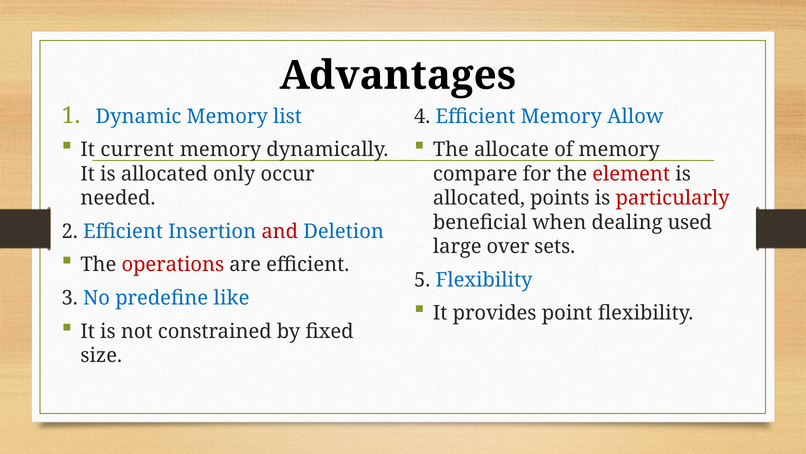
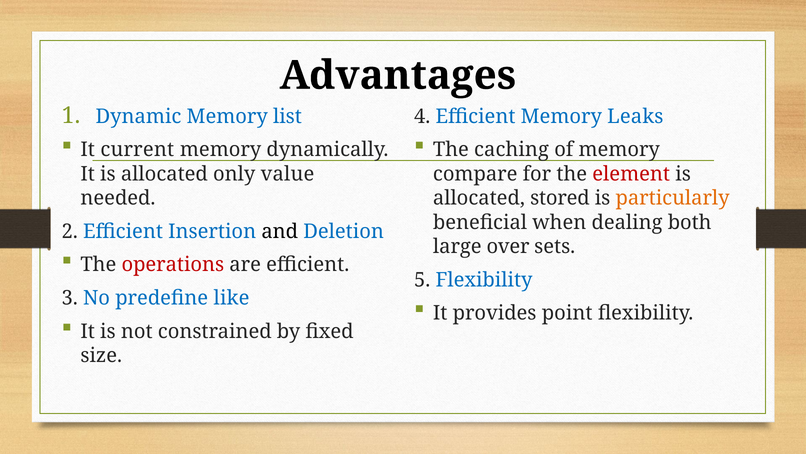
Allow: Allow -> Leaks
allocate: allocate -> caching
occur: occur -> value
points: points -> stored
particularly colour: red -> orange
used: used -> both
and colour: red -> black
